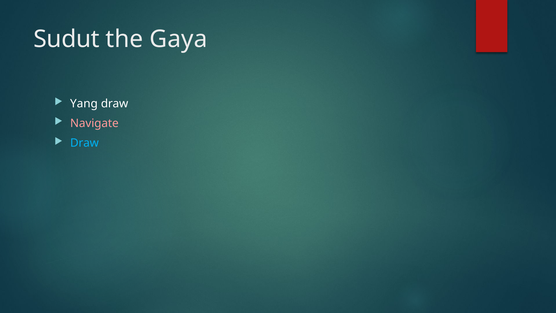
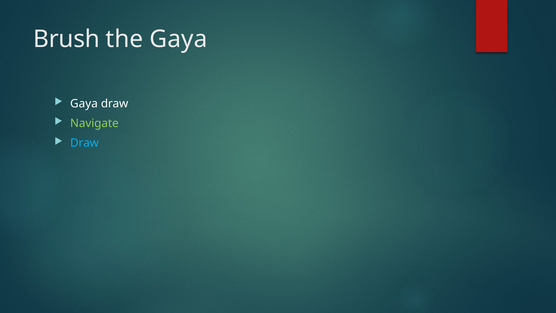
Sudut: Sudut -> Brush
Yang at (84, 103): Yang -> Gaya
Navigate colour: pink -> light green
